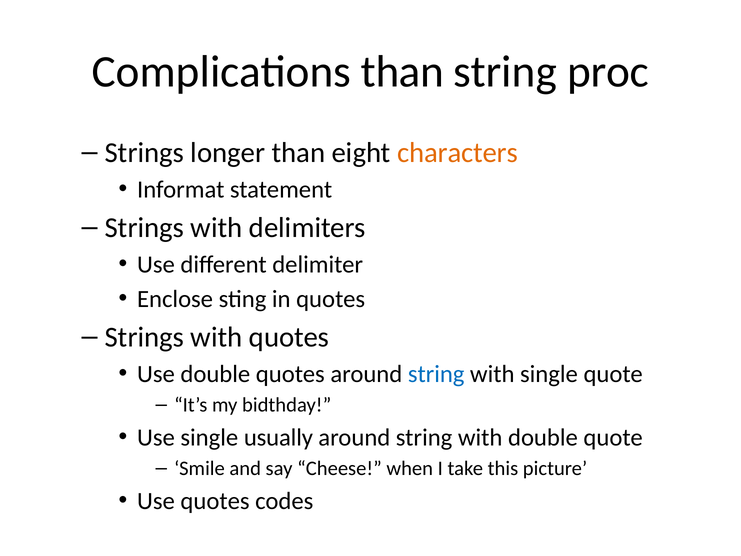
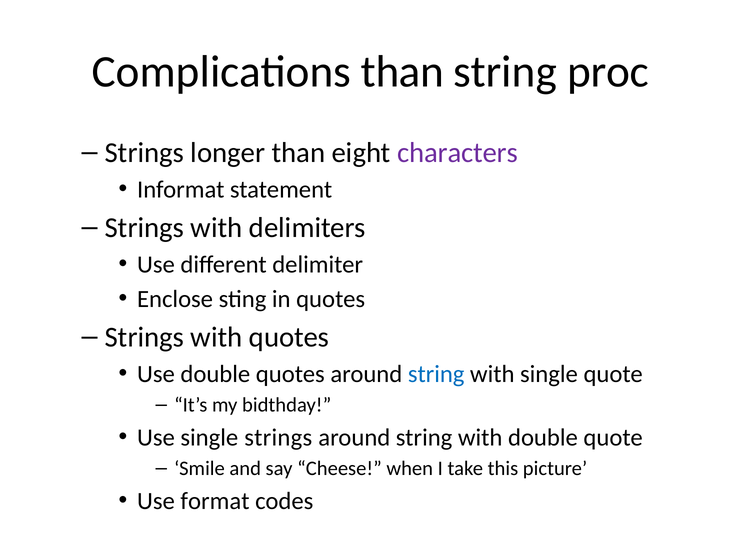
characters colour: orange -> purple
single usually: usually -> strings
Use quotes: quotes -> format
